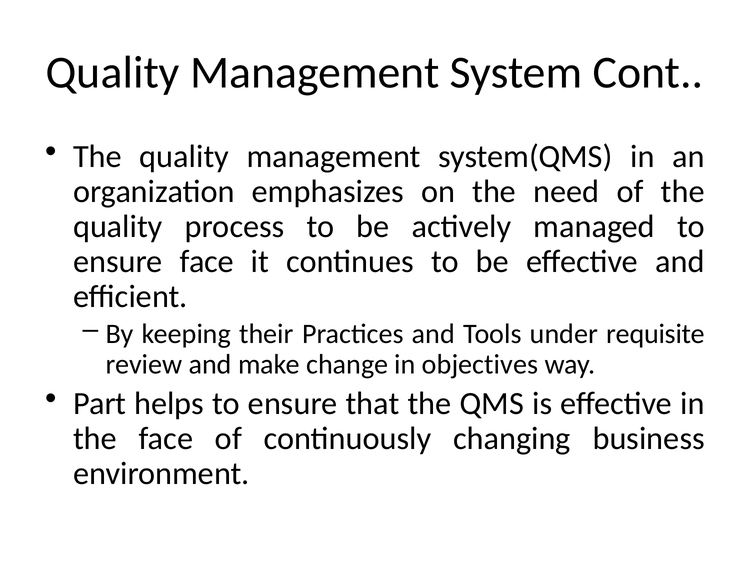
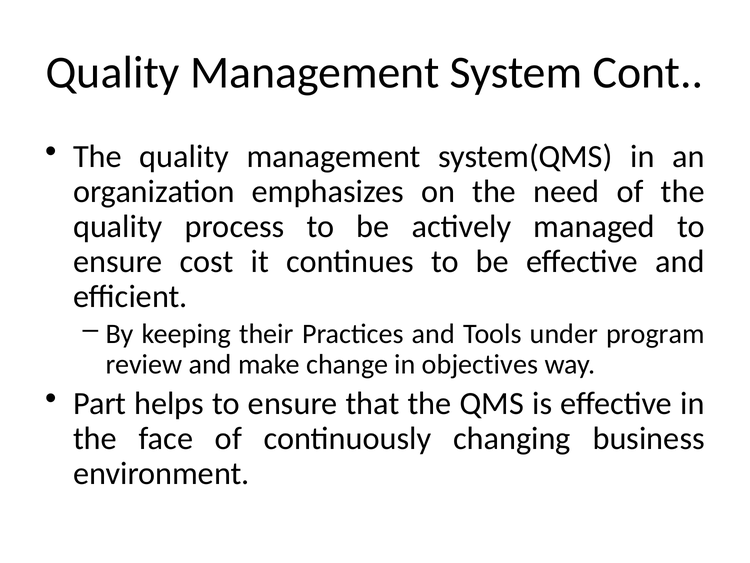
ensure face: face -> cost
requisite: requisite -> program
